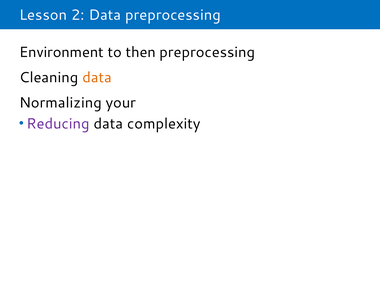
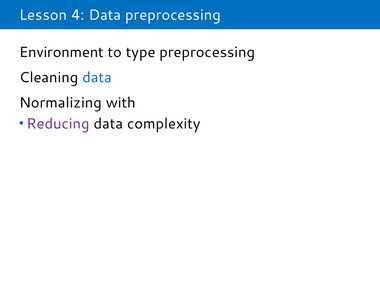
2: 2 -> 4
then: then -> type
data at (97, 78) colour: orange -> blue
your: your -> with
